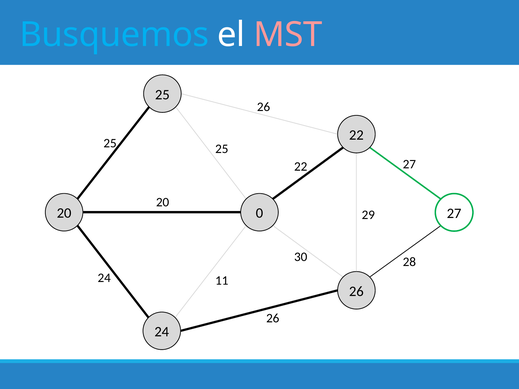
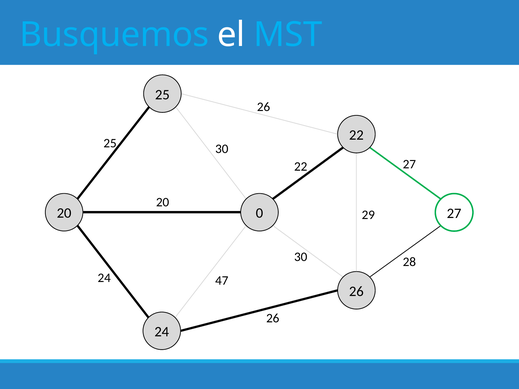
MST colour: pink -> light blue
25 25: 25 -> 30
11: 11 -> 47
